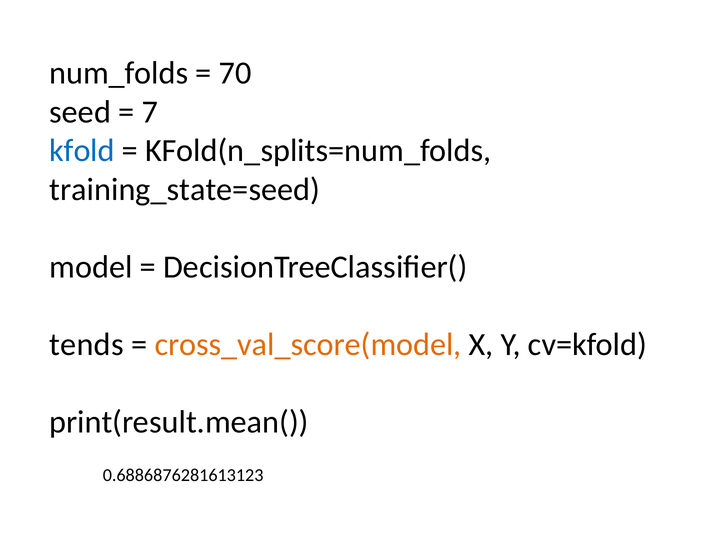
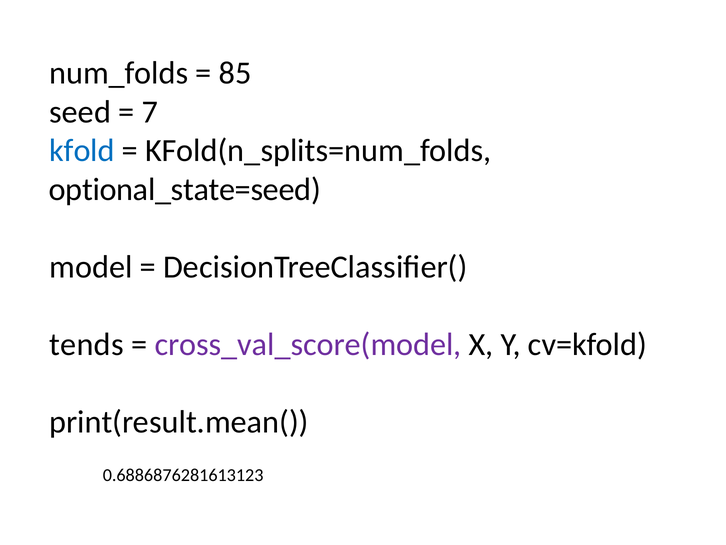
70: 70 -> 85
training_state=seed: training_state=seed -> optional_state=seed
cross_val_score(model colour: orange -> purple
